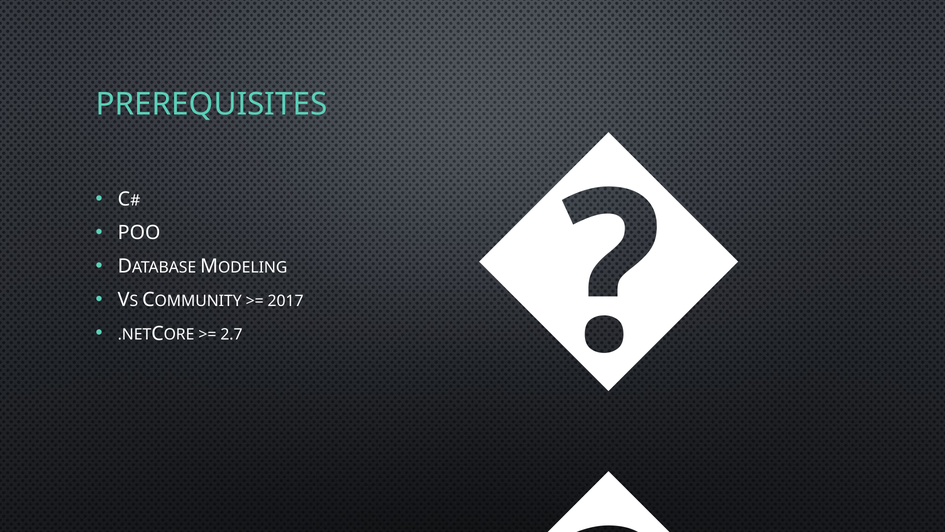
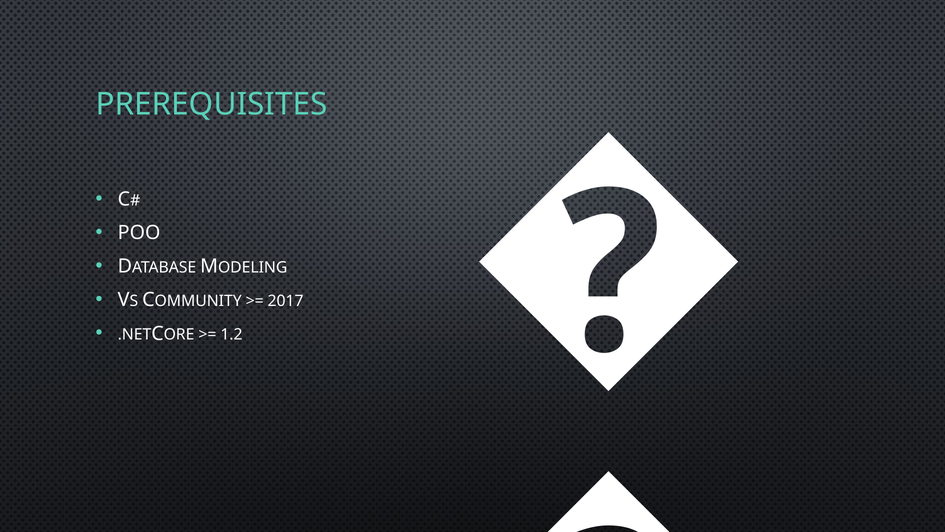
2.7: 2.7 -> 1.2
